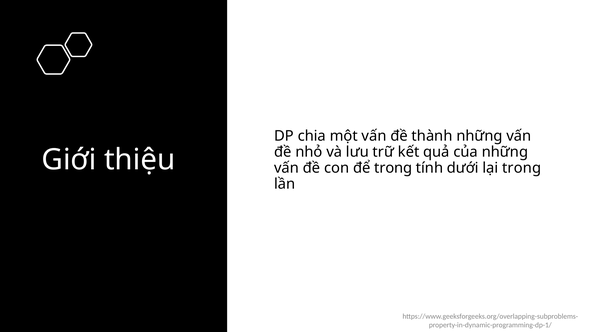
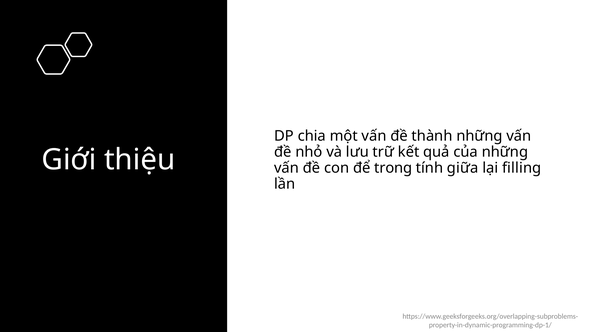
dưới: dưới -> giữa
lại trong: trong -> filling
